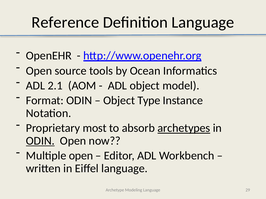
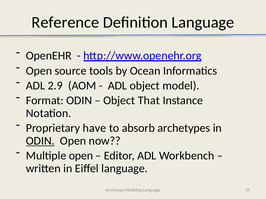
2.1: 2.1 -> 2.9
Type: Type -> That
most: most -> have
archetypes underline: present -> none
